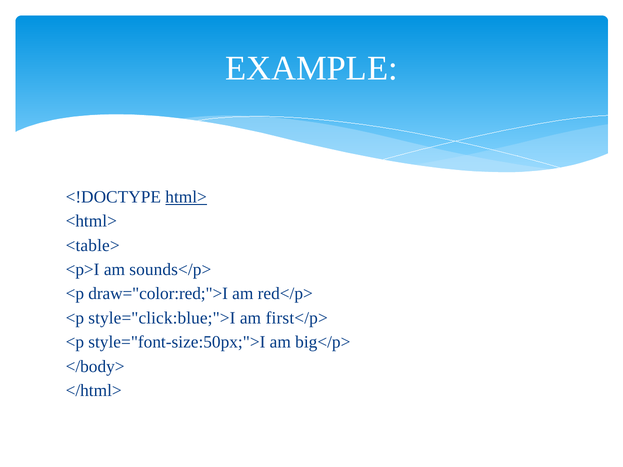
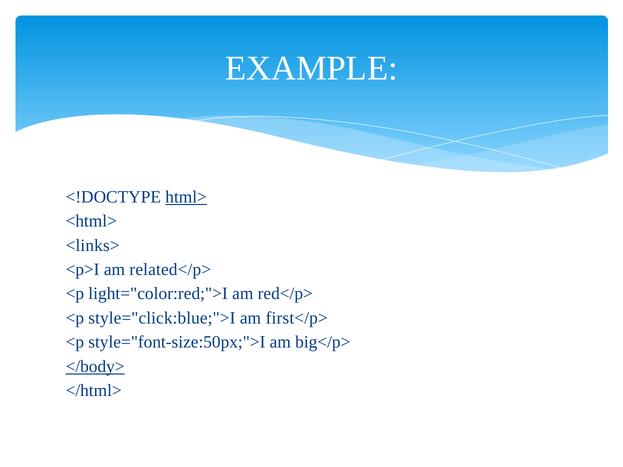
<table>: <table> -> <links>
sounds</p>: sounds</p> -> related</p>
draw="color:red;">I: draw="color:red;">I -> light="color:red;">I
</body> underline: none -> present
